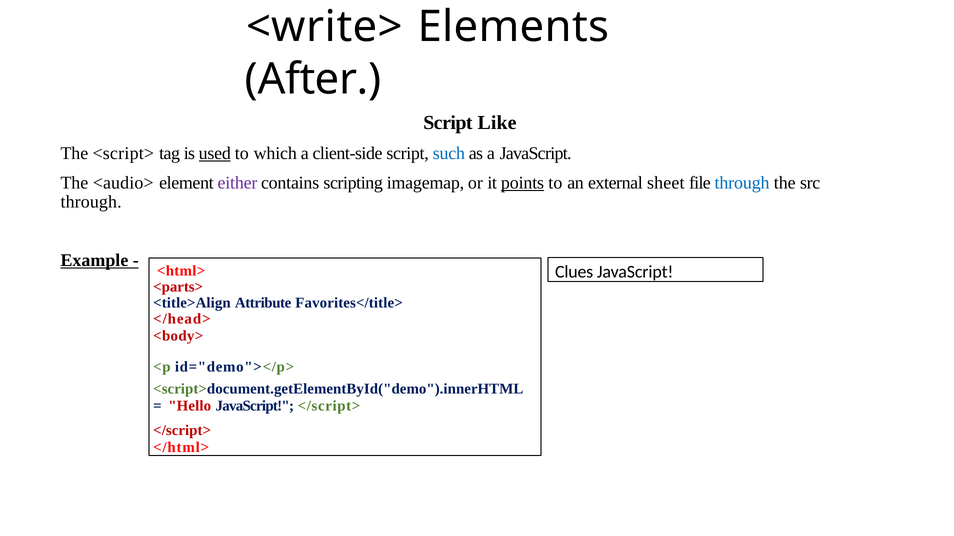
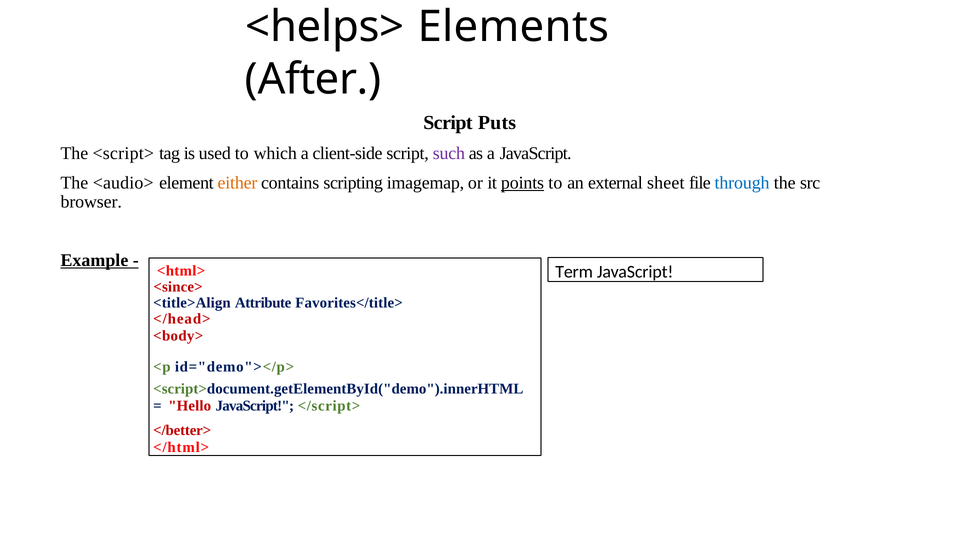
<write>: <write> -> <helps>
Like: Like -> Puts
used underline: present -> none
such colour: blue -> purple
either colour: purple -> orange
through at (91, 202): through -> browser
Clues: Clues -> Term
<parts>: <parts> -> <since>
</script> at (182, 431): </script> -> </better>
